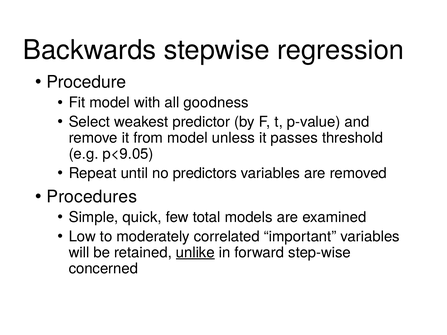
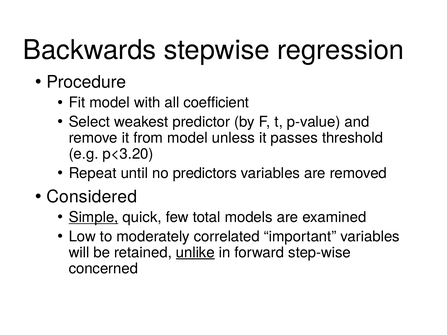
goodness: goodness -> coefficient
p<9.05: p<9.05 -> p<3.20
Procedures: Procedures -> Considered
Simple underline: none -> present
